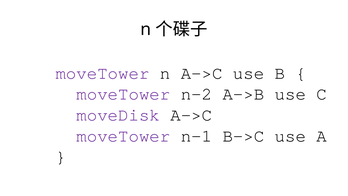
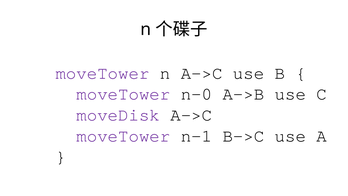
n-2: n-2 -> n-0
